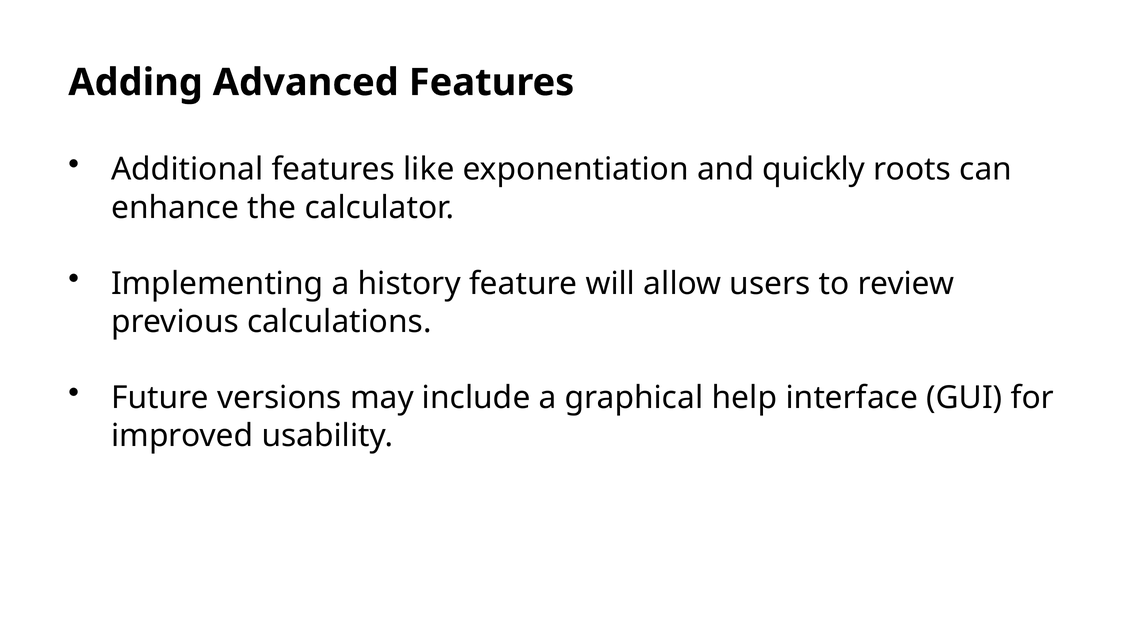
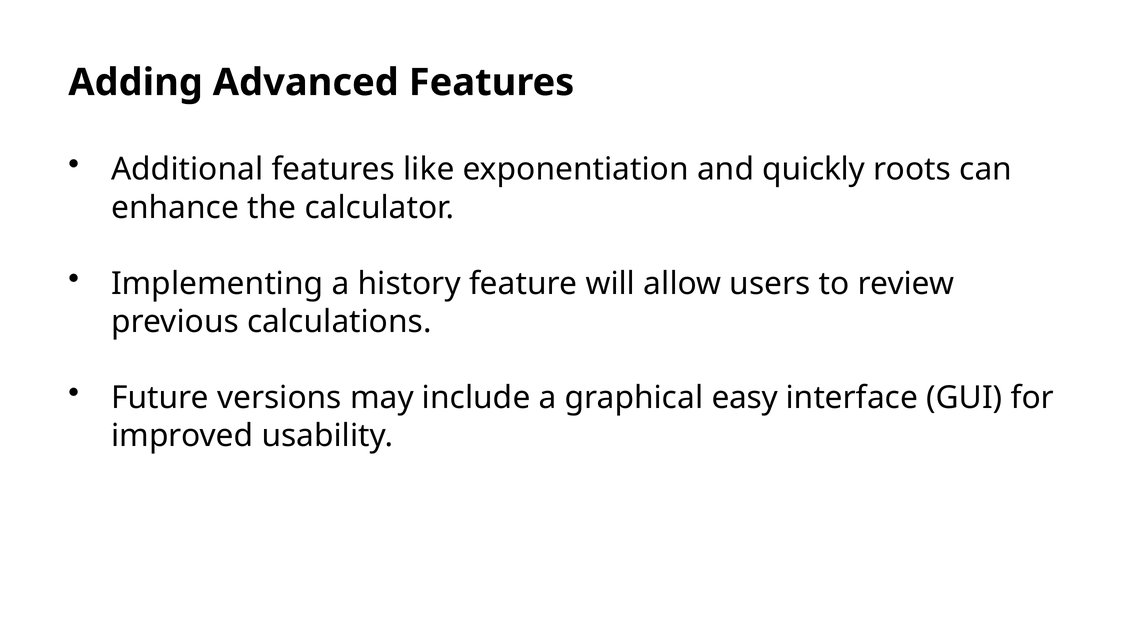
help: help -> easy
